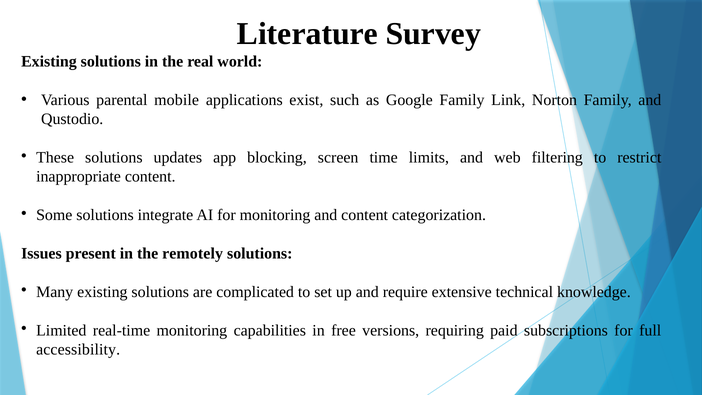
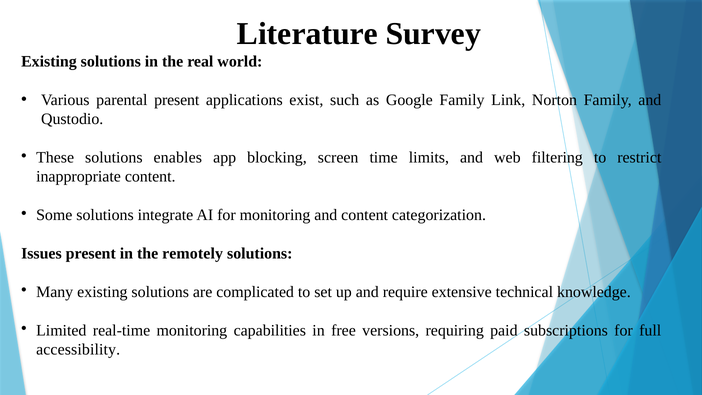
parental mobile: mobile -> present
updates: updates -> enables
